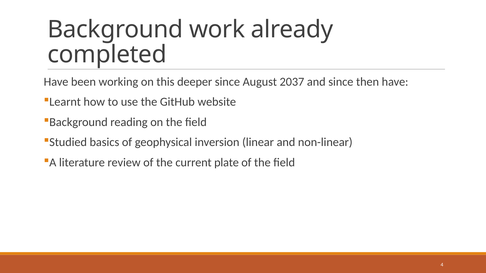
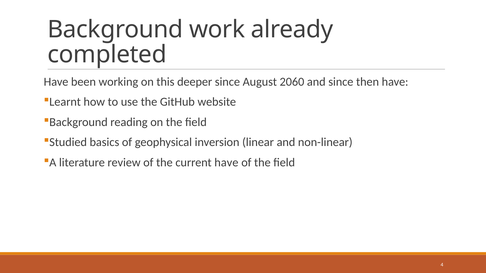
2037: 2037 -> 2060
current plate: plate -> have
